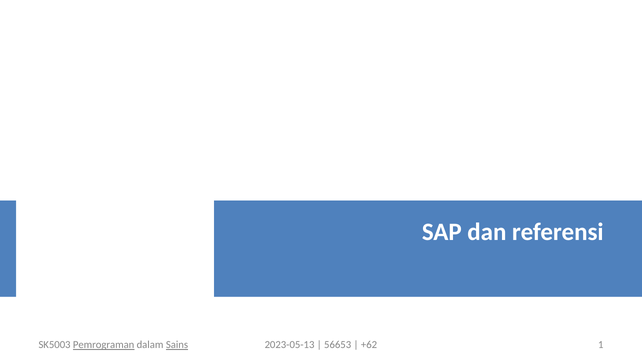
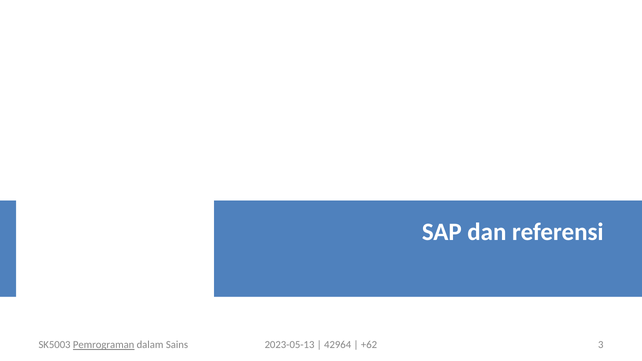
Sains underline: present -> none
56653: 56653 -> 42964
1: 1 -> 3
